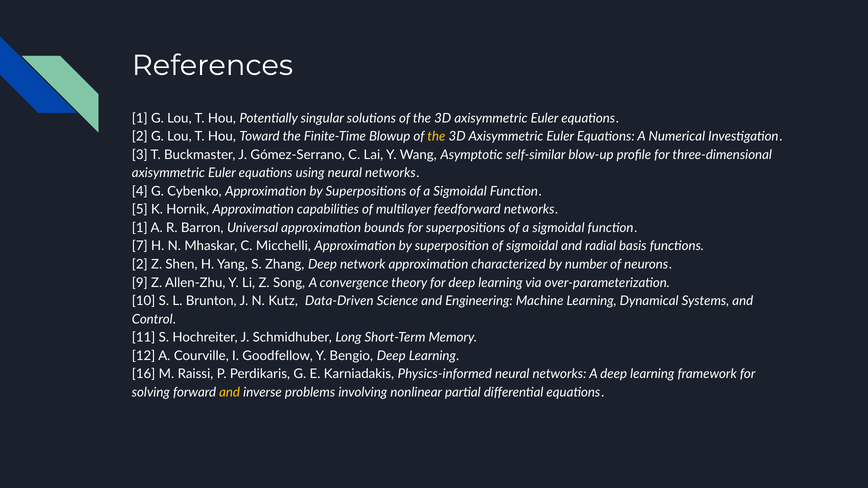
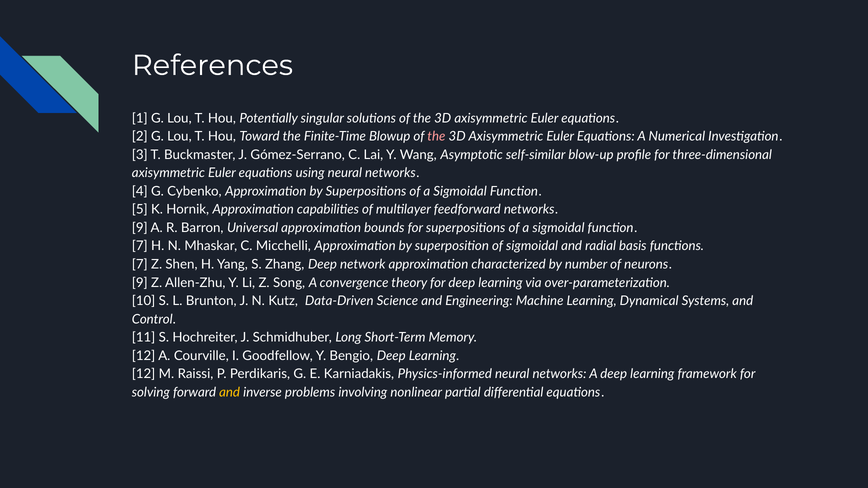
the at (436, 137) colour: yellow -> pink
1 at (140, 228): 1 -> 9
2 at (140, 264): 2 -> 7
16 at (144, 374): 16 -> 12
